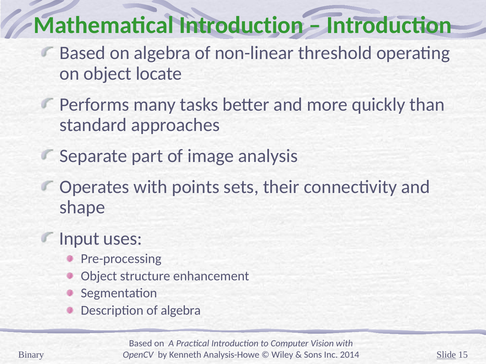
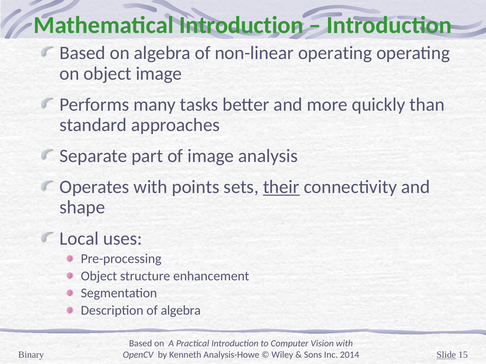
non-linear threshold: threshold -> operating
object locate: locate -> image
their underline: none -> present
Input: Input -> Local
